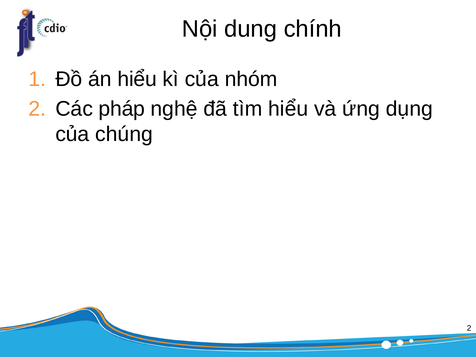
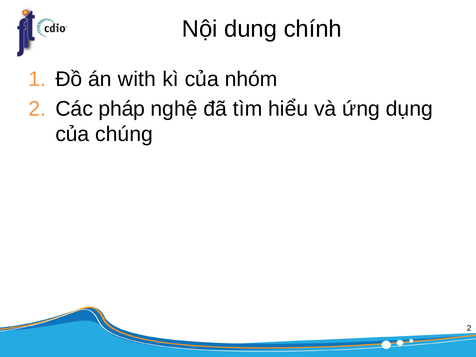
án hiểu: hiểu -> with
